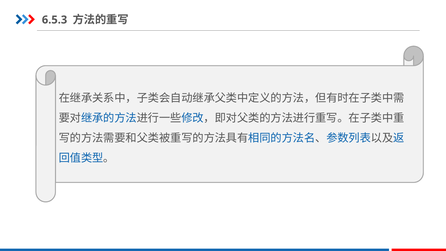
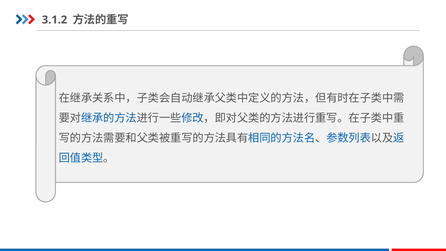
6.5.3: 6.5.3 -> 3.1.2
